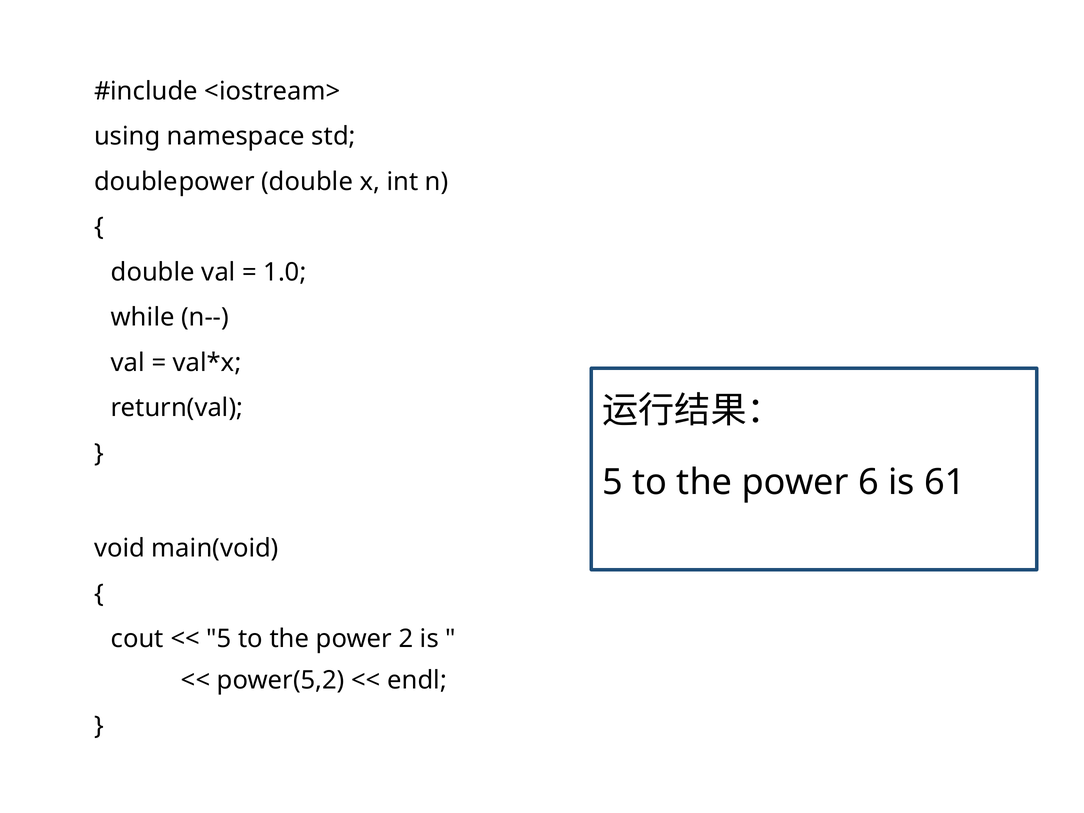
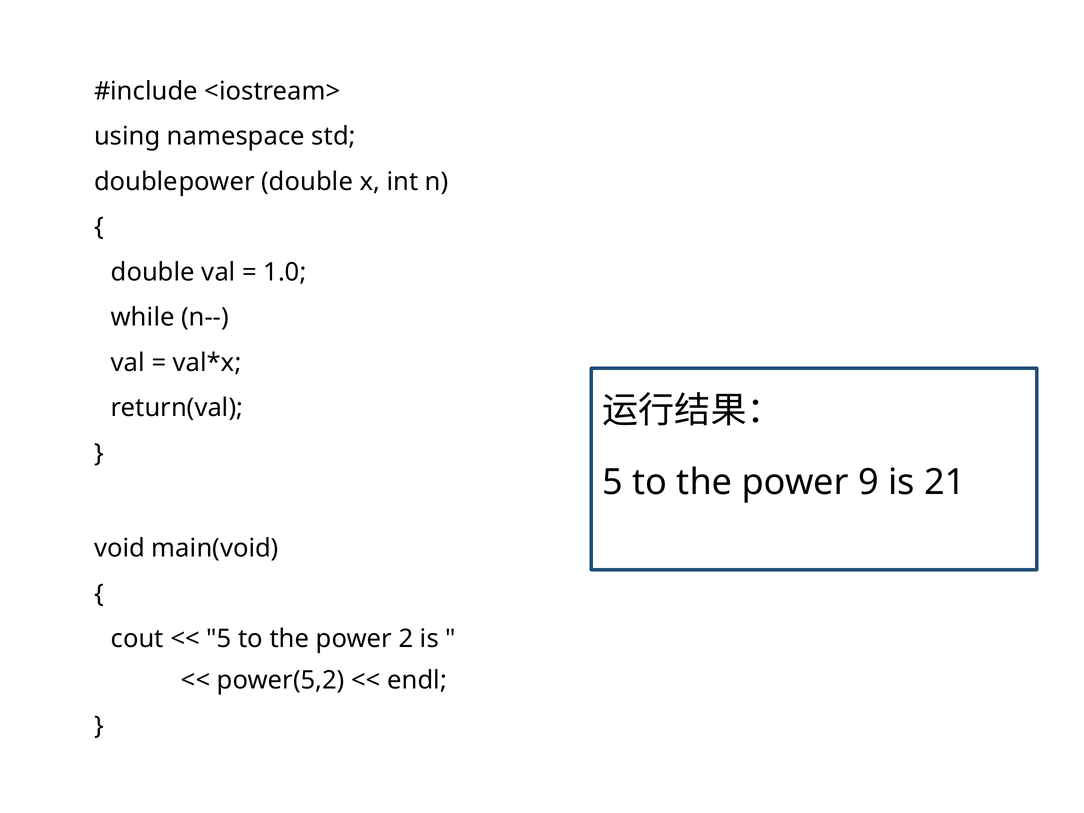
6: 6 -> 9
61: 61 -> 21
